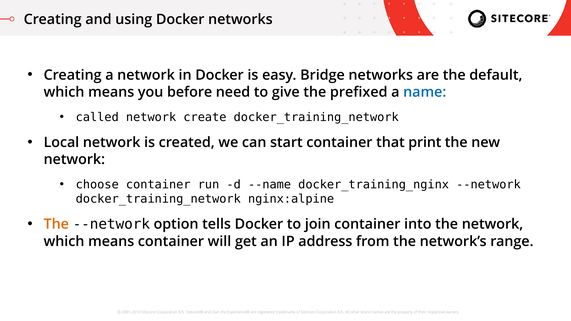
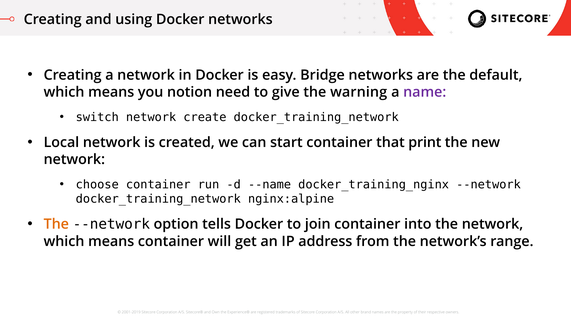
before: before -> notion
prefixed: prefixed -> warning
name colour: blue -> purple
called: called -> switch
